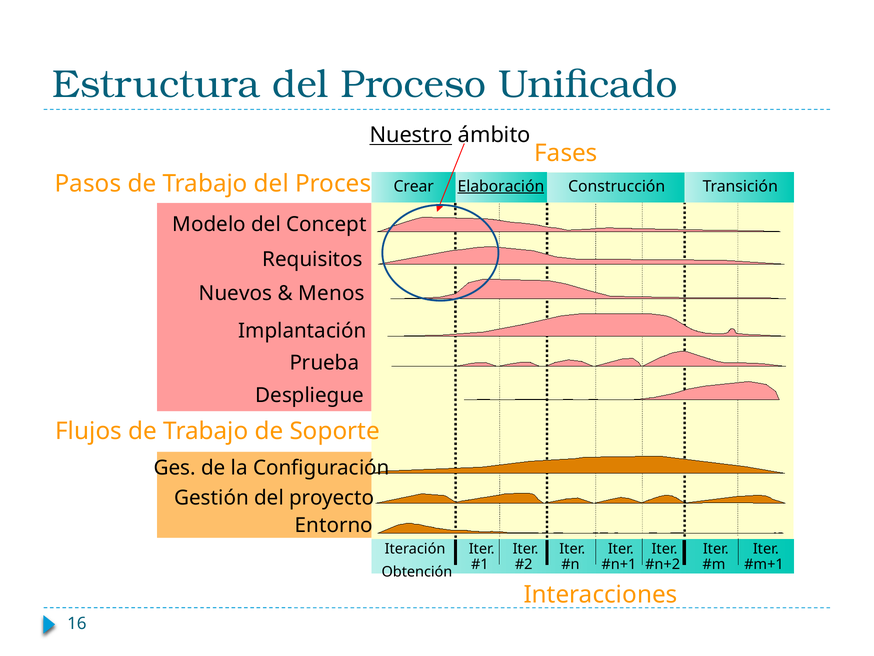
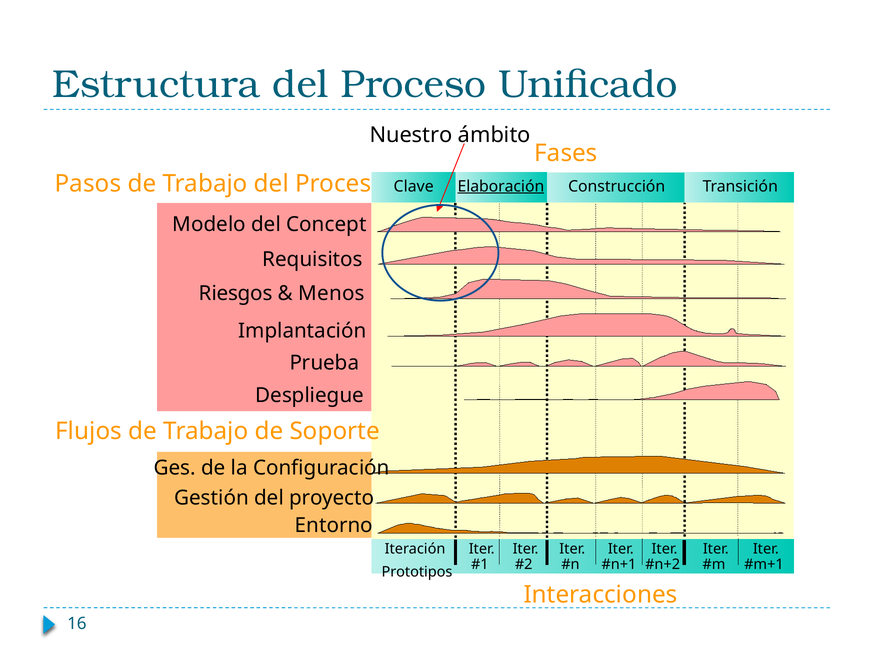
Nuestro underline: present -> none
Crear: Crear -> Clave
Nuevos: Nuevos -> Riesgos
Obtención: Obtención -> Prototipos
